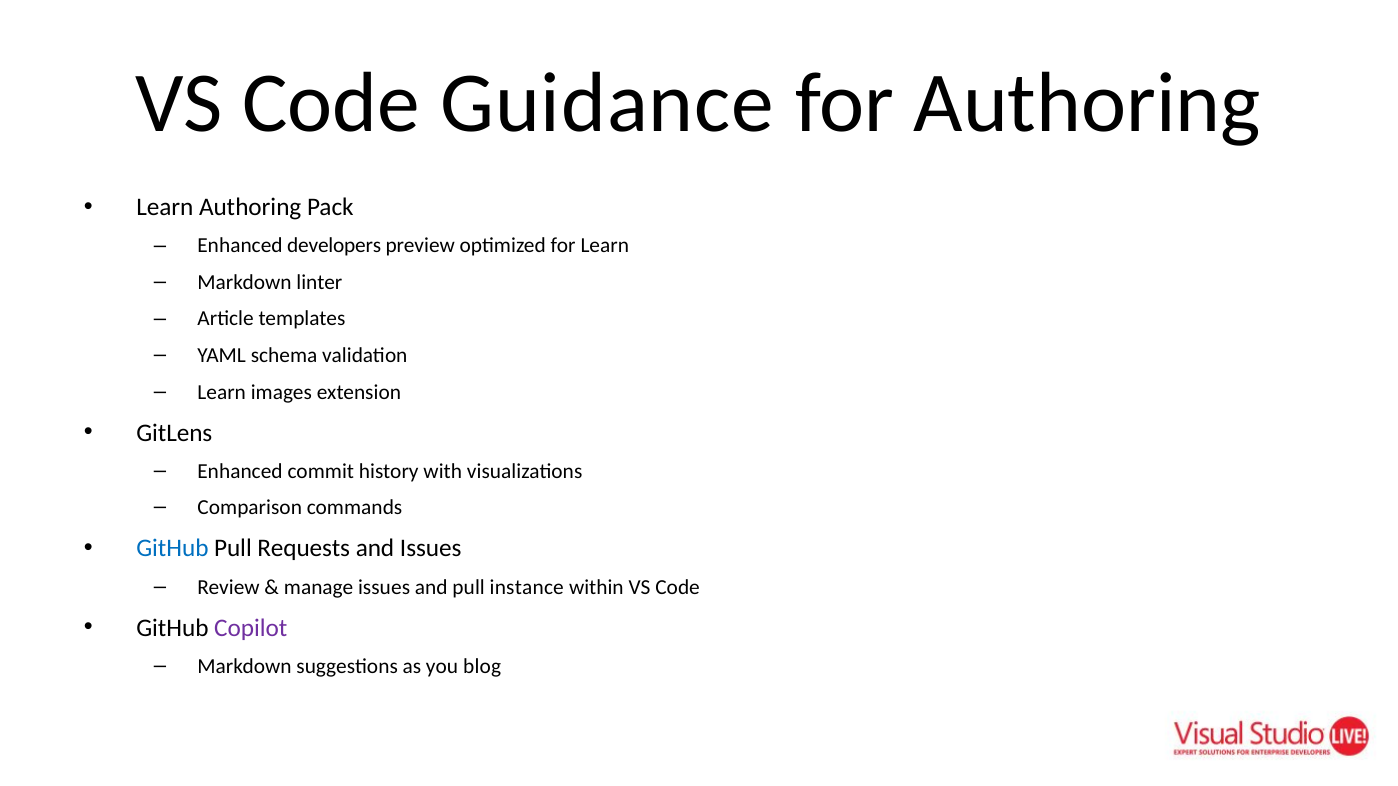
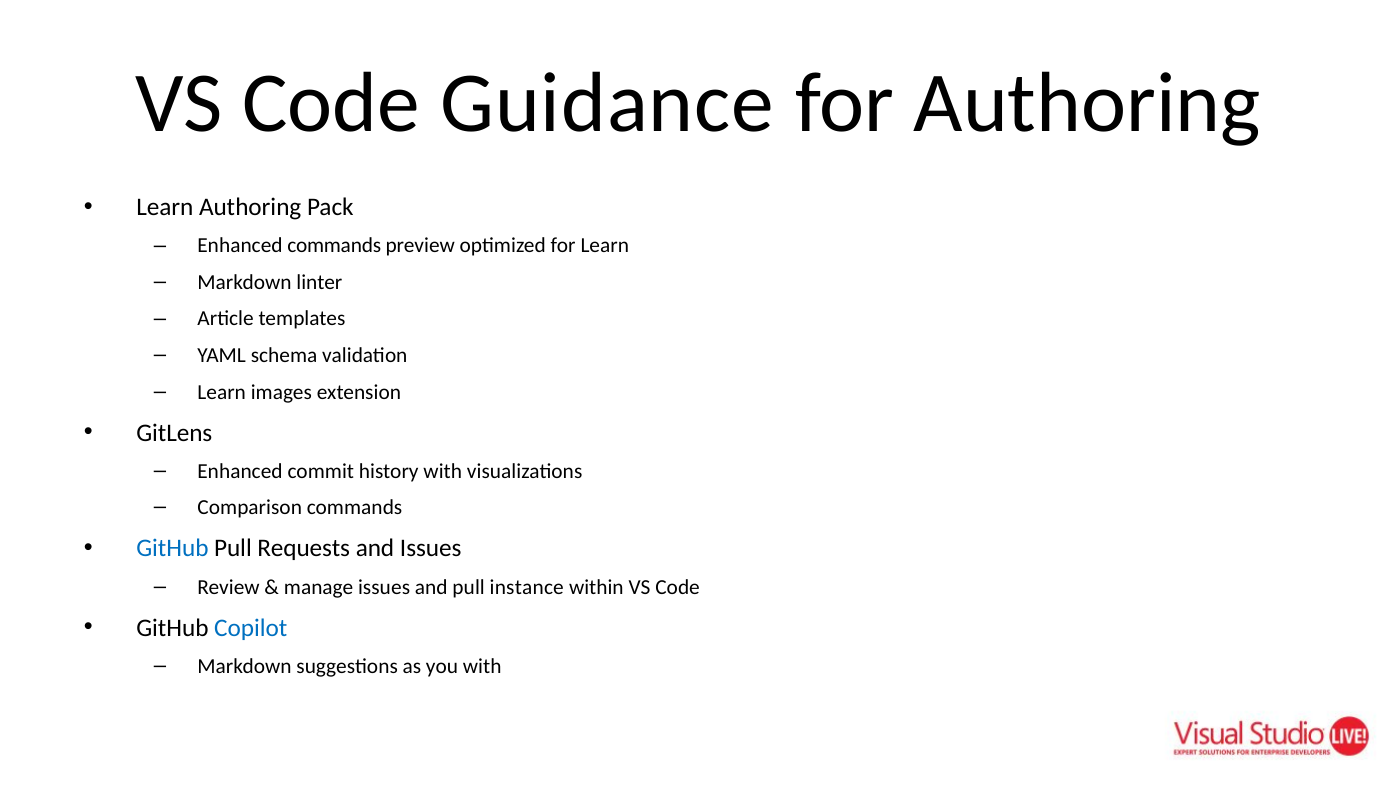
Enhanced developers: developers -> commands
Copilot colour: purple -> blue
you blog: blog -> with
